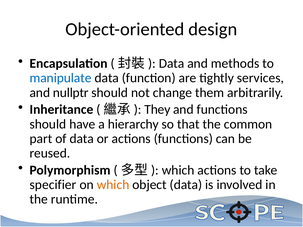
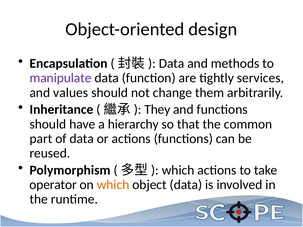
manipulate colour: blue -> purple
nullptr: nullptr -> values
specifier: specifier -> operator
